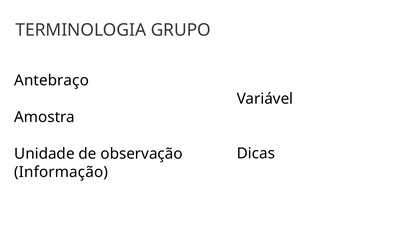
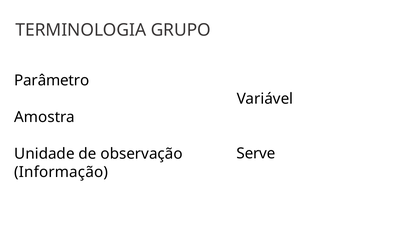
Antebraço: Antebraço -> Parâmetro
Dicas: Dicas -> Serve
